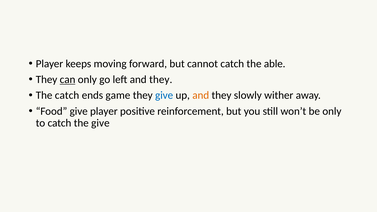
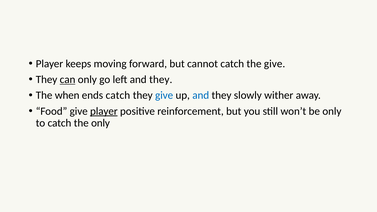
the able: able -> give
The catch: catch -> when
ends game: game -> catch
and at (201, 95) colour: orange -> blue
player at (104, 111) underline: none -> present
the give: give -> only
